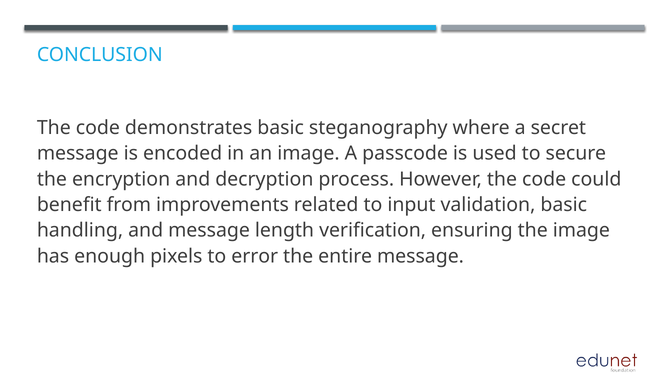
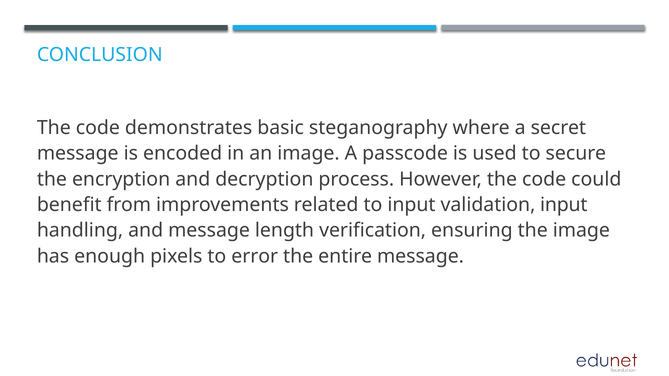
validation basic: basic -> input
